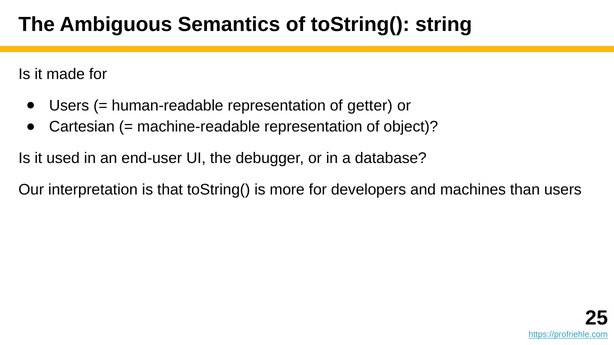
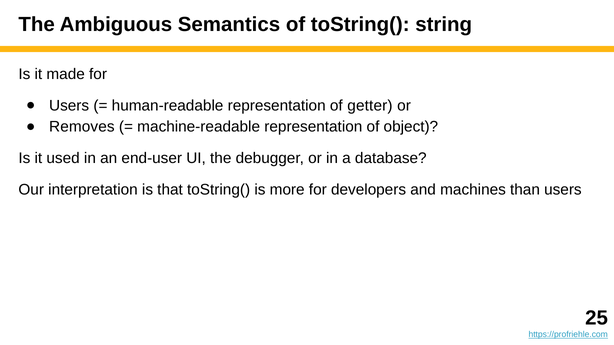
Cartesian: Cartesian -> Removes
